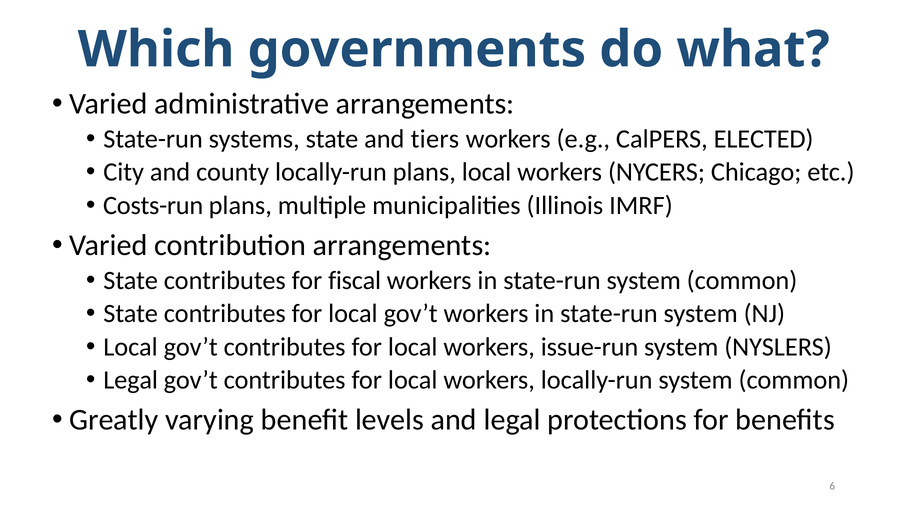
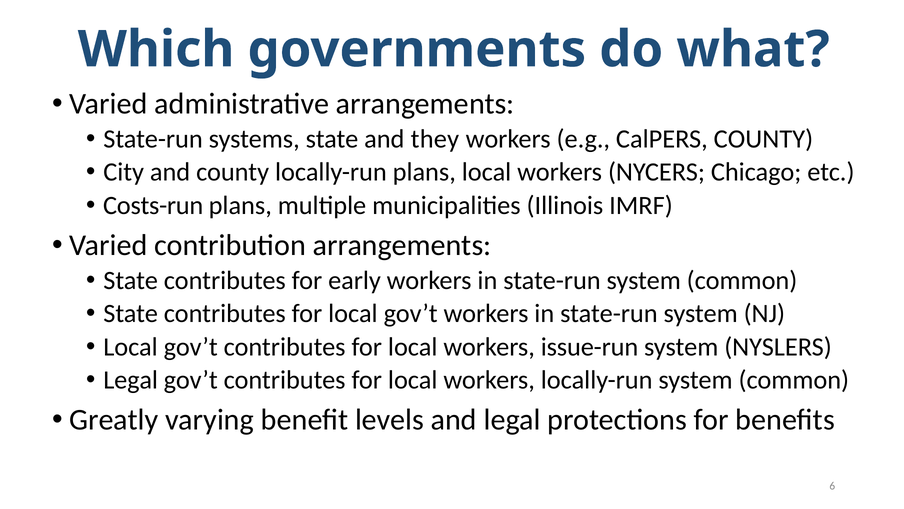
tiers: tiers -> they
CalPERS ELECTED: ELECTED -> COUNTY
fiscal: fiscal -> early
